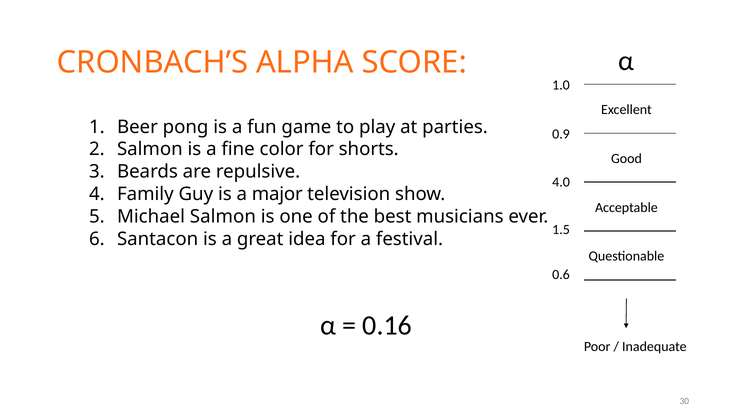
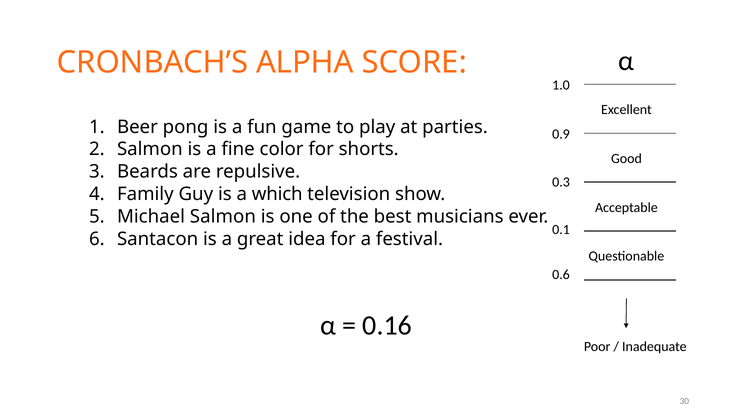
4.0: 4.0 -> 0.3
major: major -> which
1.5: 1.5 -> 0.1
